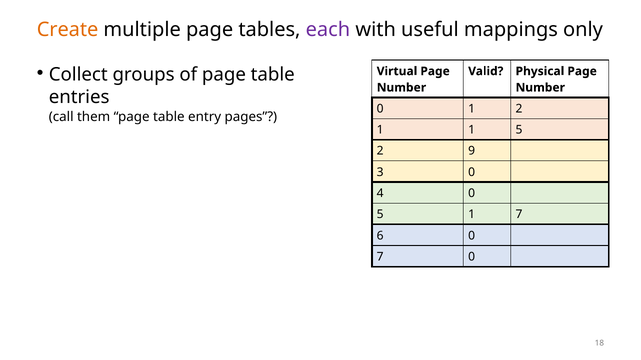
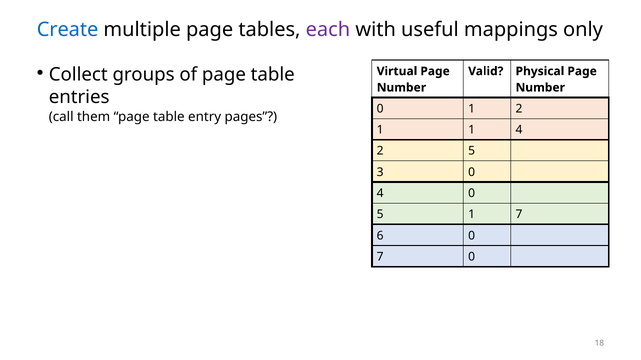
Create colour: orange -> blue
1 5: 5 -> 4
2 9: 9 -> 5
